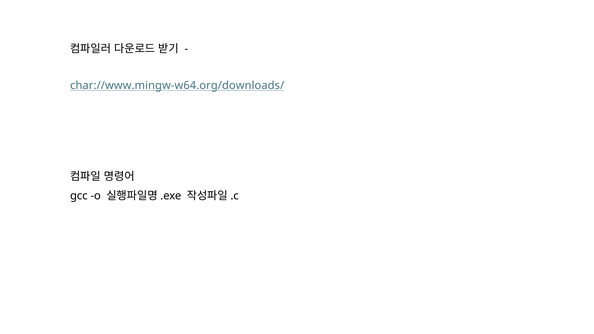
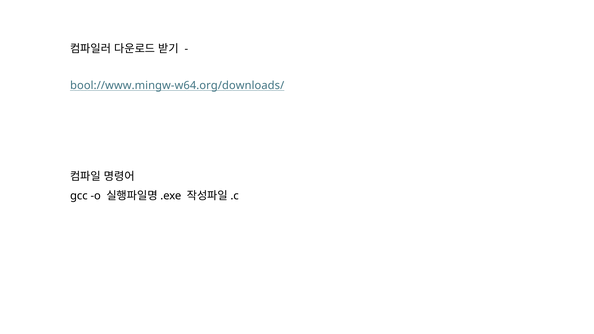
char://www.mingw-w64.org/downloads/: char://www.mingw-w64.org/downloads/ -> bool://www.mingw-w64.org/downloads/
